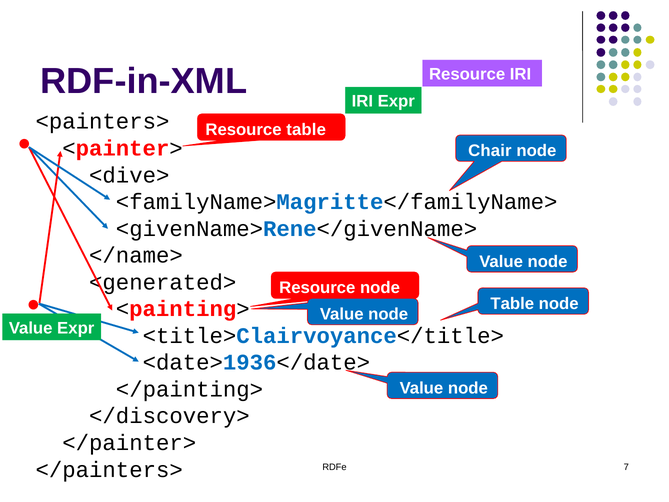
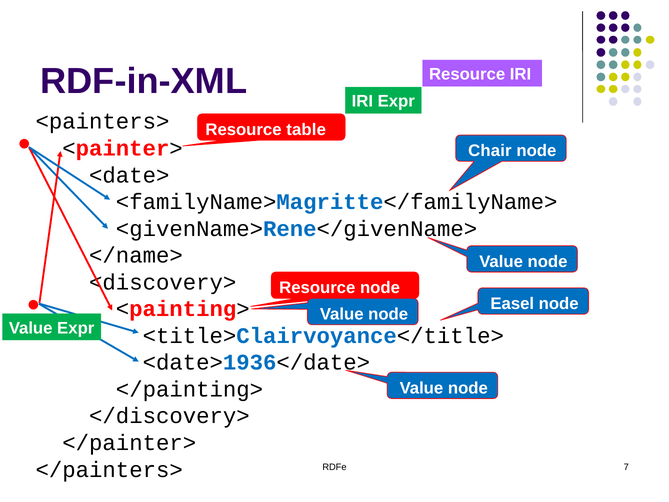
<dive>: <dive> -> <date>
<generated>: <generated> -> <discovery>
Table at (512, 304): Table -> Easel
